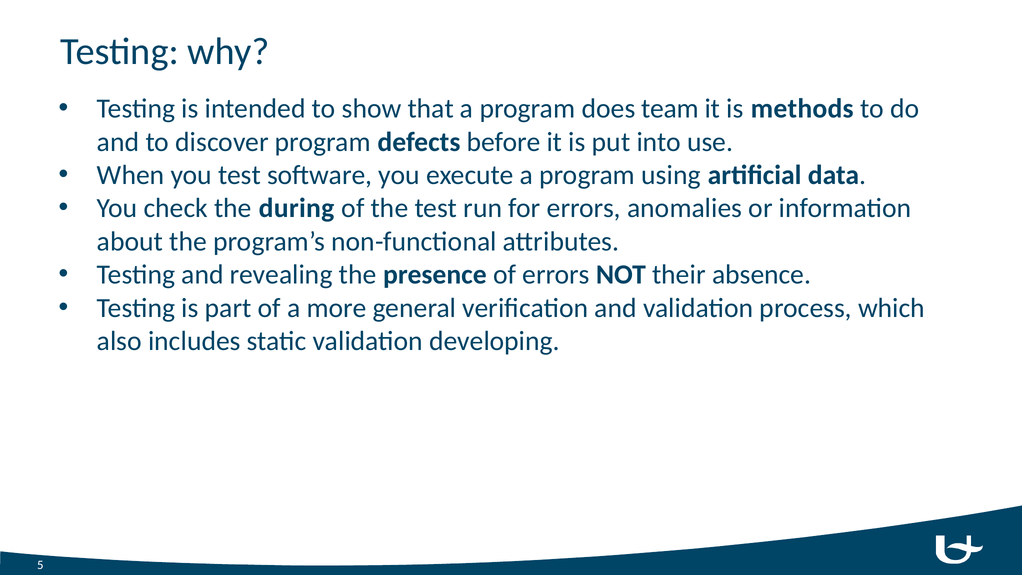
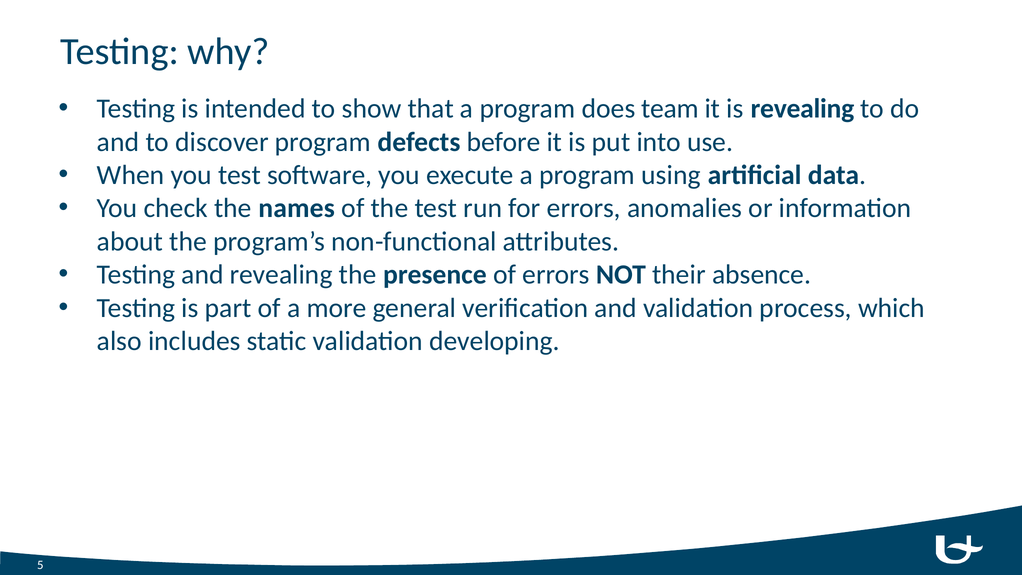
is methods: methods -> revealing
during: during -> names
